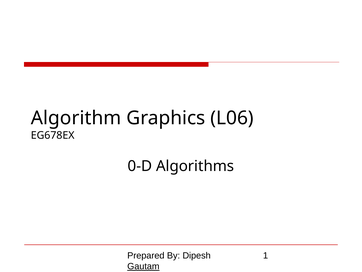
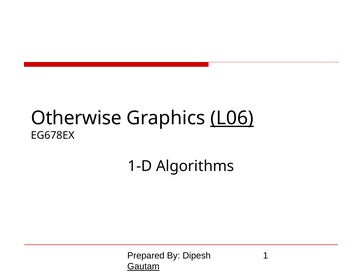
Algorithm: Algorithm -> Otherwise
L06 underline: none -> present
0-D: 0-D -> 1-D
